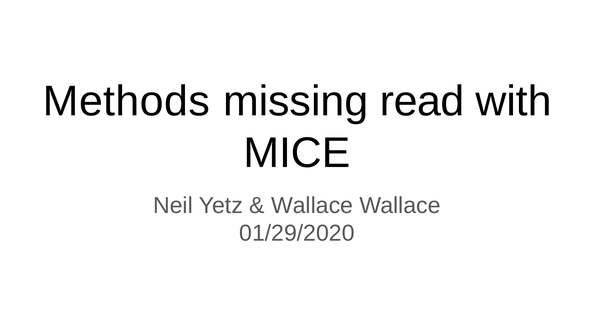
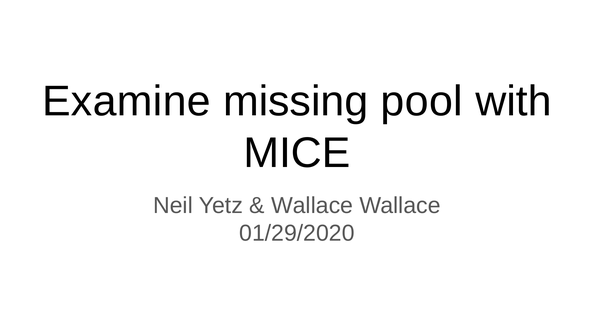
Methods: Methods -> Examine
read: read -> pool
